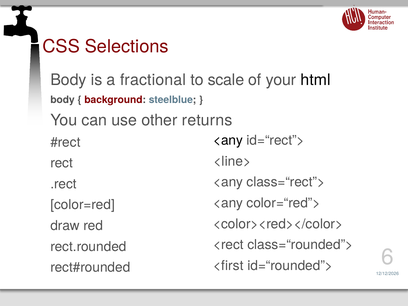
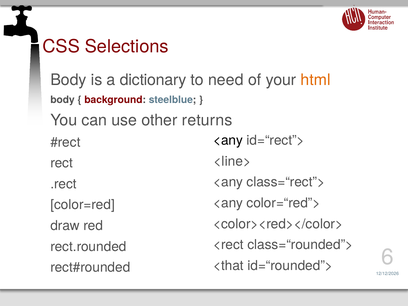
fractional: fractional -> dictionary
scale: scale -> need
html colour: black -> orange
<first: <first -> <that
